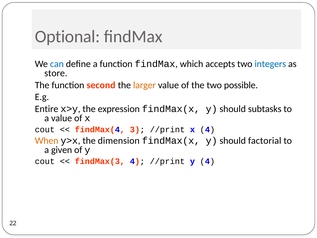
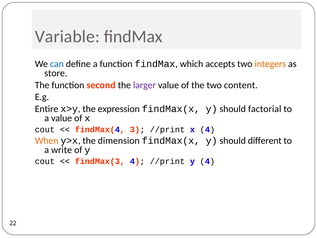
Optional: Optional -> Variable
integers colour: blue -> orange
larger colour: orange -> purple
possible: possible -> content
subtasks: subtasks -> factorial
factorial: factorial -> different
given: given -> write
